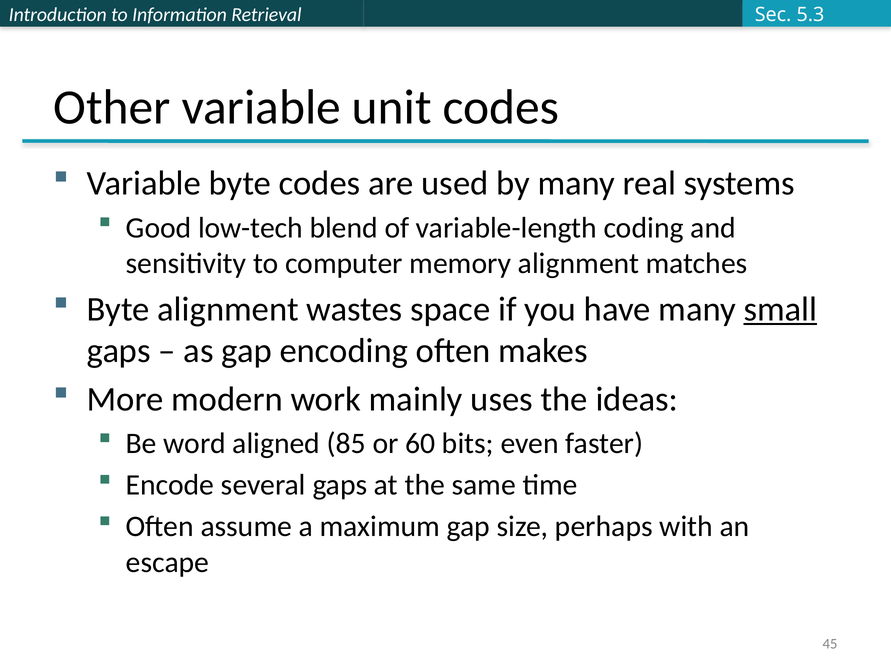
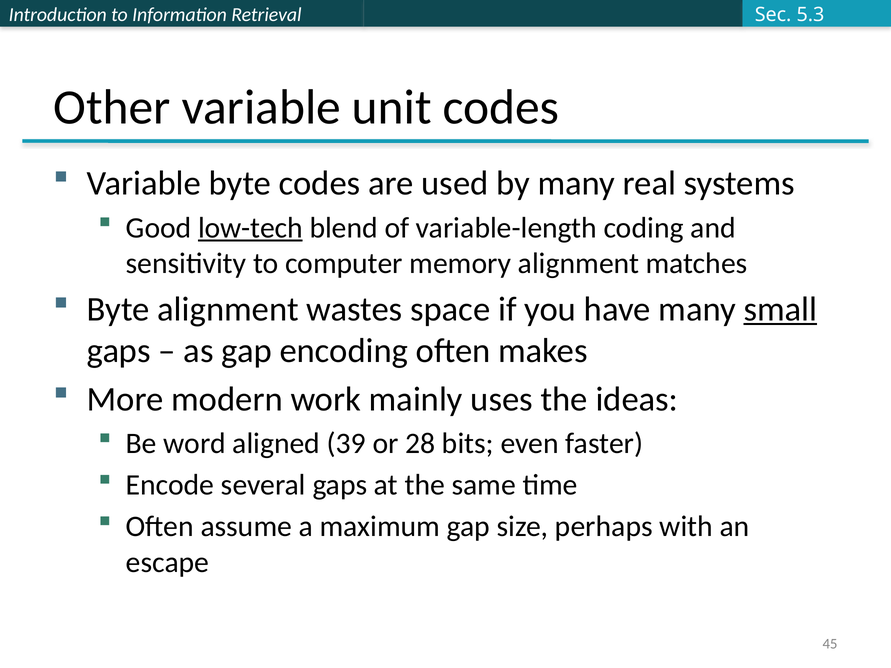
low-tech underline: none -> present
85: 85 -> 39
60: 60 -> 28
